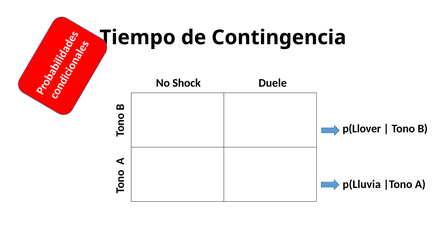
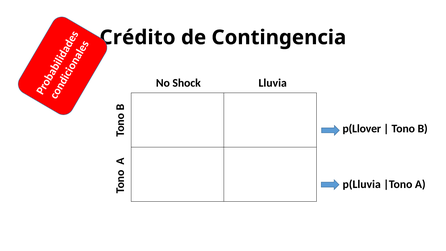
Tiempo: Tiempo -> Crédito
Duele: Duele -> Lluvia
